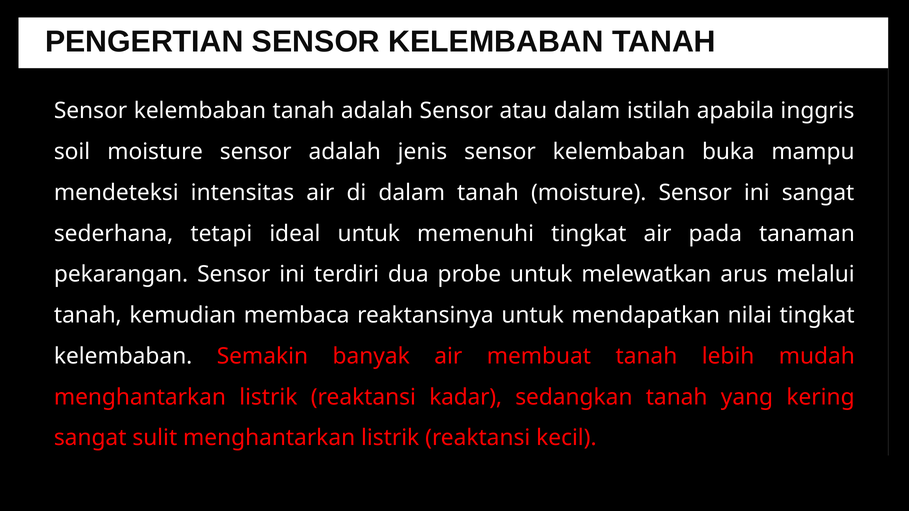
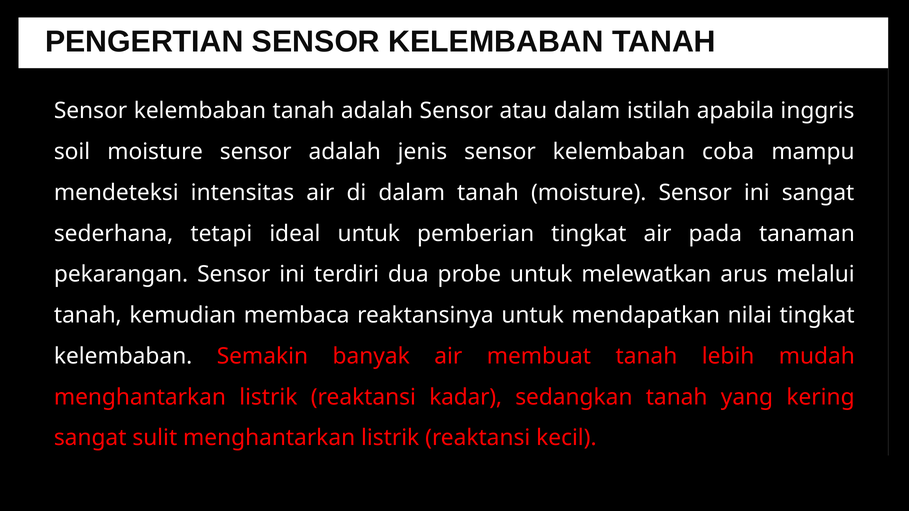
buka: buka -> coba
memenuhi: memenuhi -> pemberian
